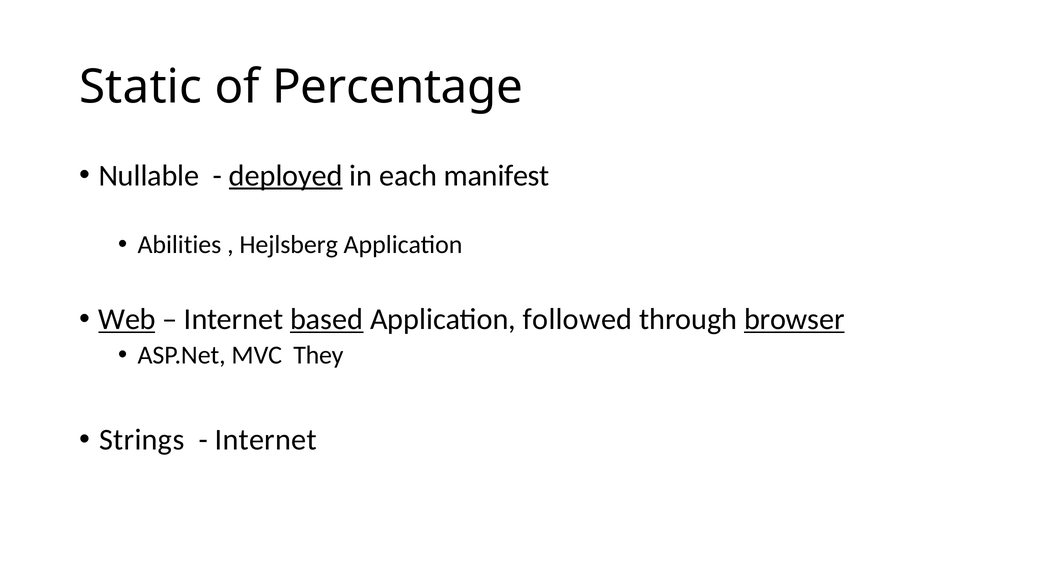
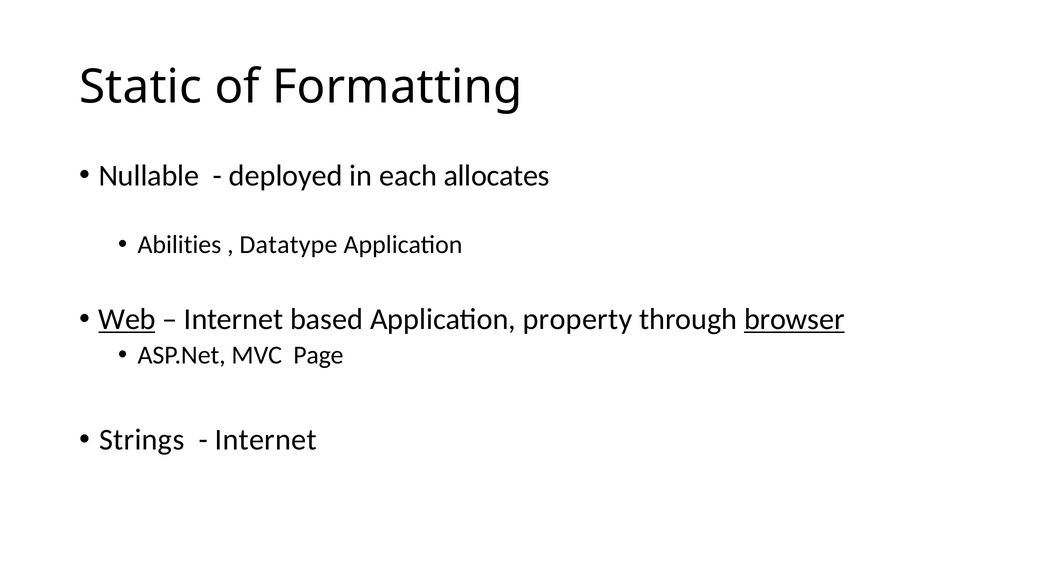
Percentage: Percentage -> Formatting
deployed underline: present -> none
manifest: manifest -> allocates
Hejlsberg: Hejlsberg -> Datatype
based underline: present -> none
followed: followed -> property
They: They -> Page
